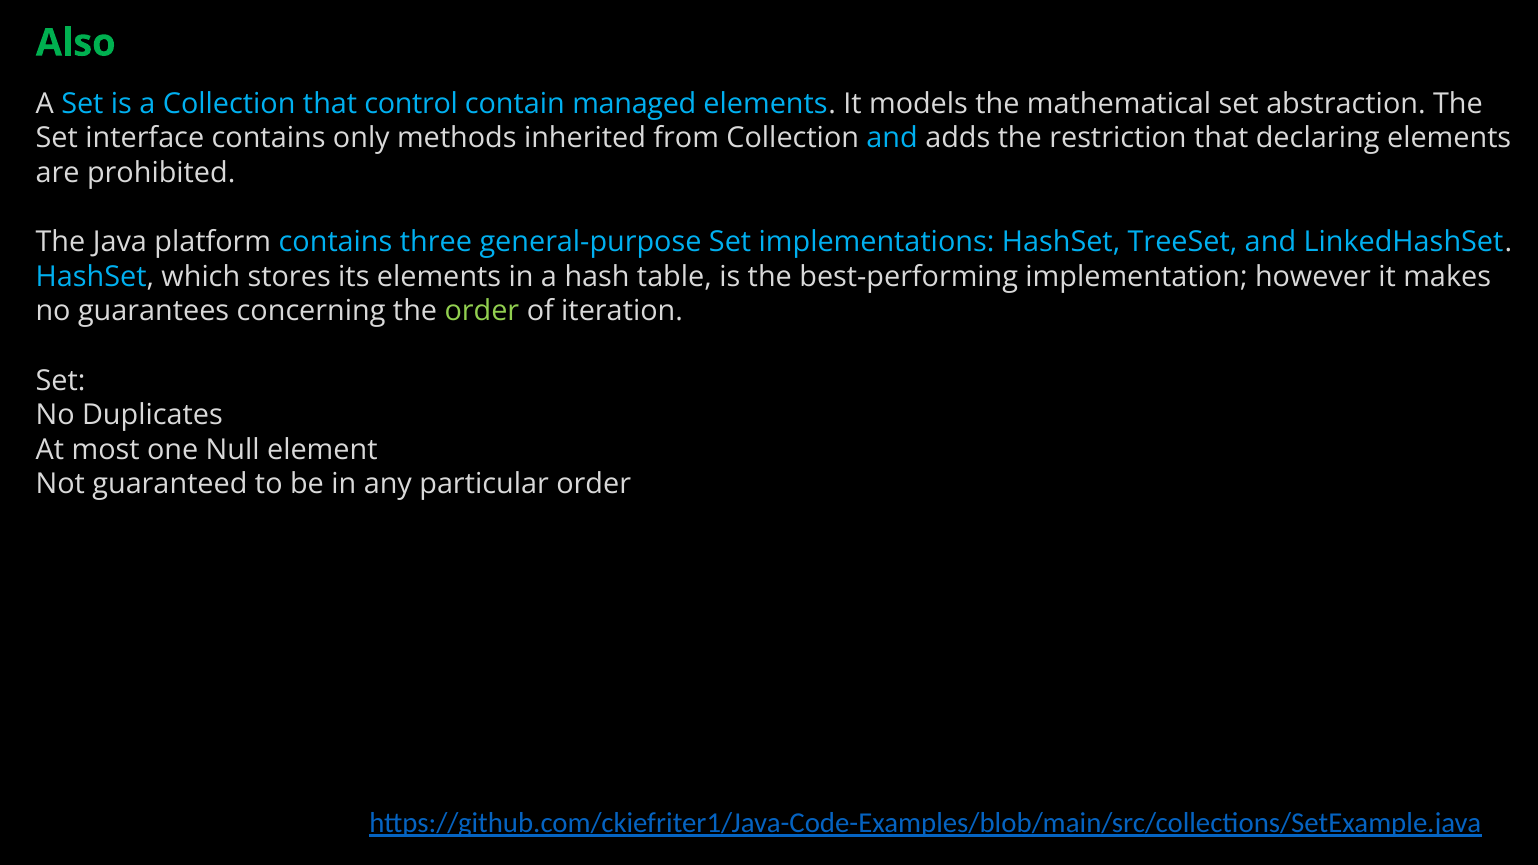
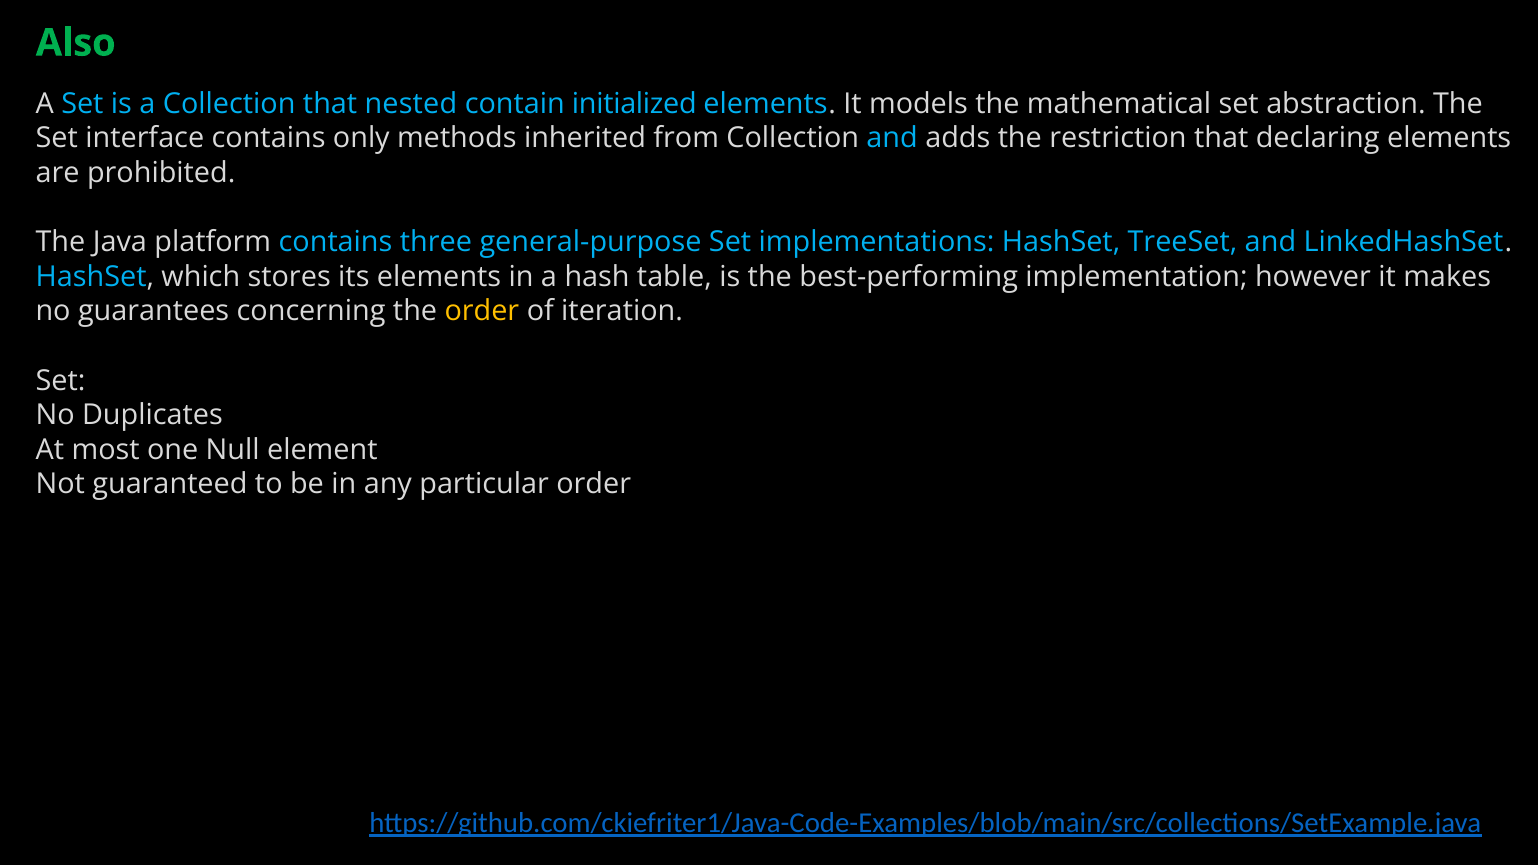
control: control -> nested
managed: managed -> initialized
order at (482, 311) colour: light green -> yellow
